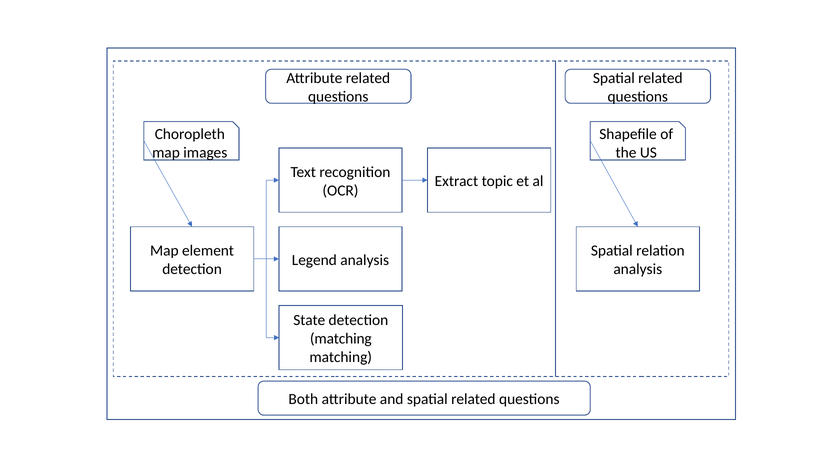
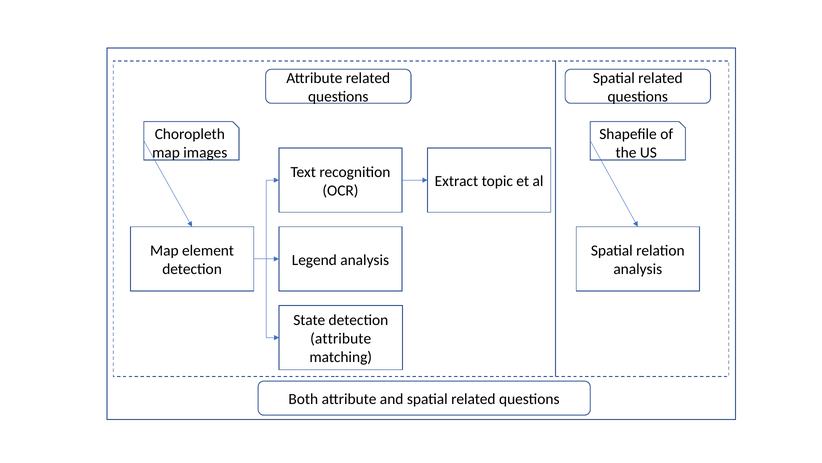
matching at (341, 338): matching -> attribute
